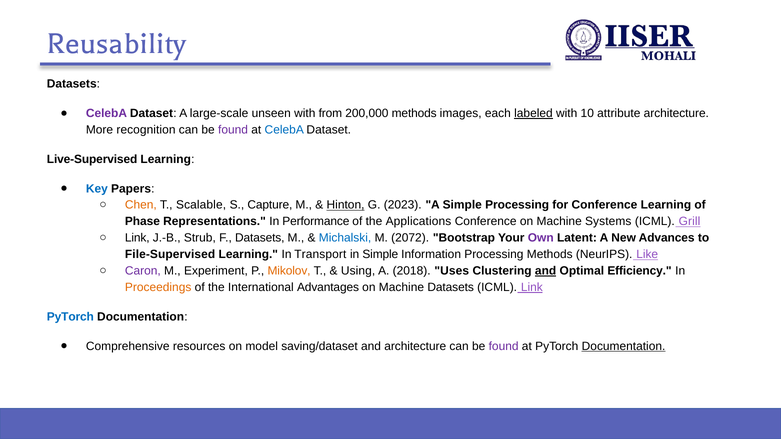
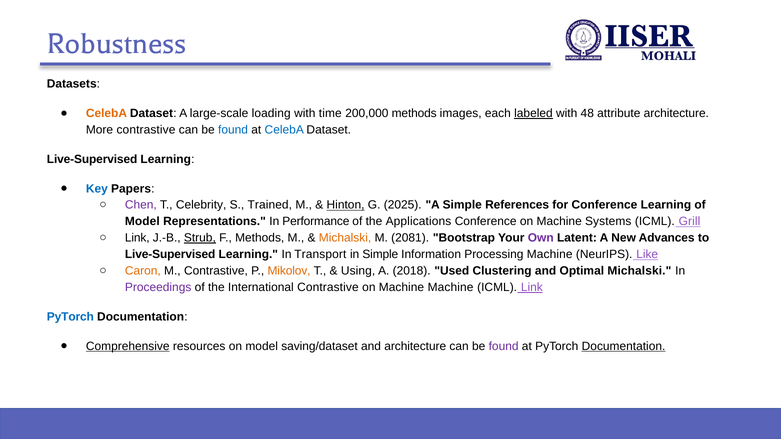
Reusability: Reusability -> Robustness
CelebA at (106, 113) colour: purple -> orange
unseen: unseen -> loading
from: from -> time
10: 10 -> 48
More recognition: recognition -> contrastive
found at (233, 130) colour: purple -> blue
Chen colour: orange -> purple
Scalable: Scalable -> Celebrity
Capture: Capture -> Trained
2023: 2023 -> 2025
Simple Processing: Processing -> References
Phase at (142, 222): Phase -> Model
Strub underline: none -> present
F Datasets: Datasets -> Methods
Michalski at (345, 238) colour: blue -> orange
2072: 2072 -> 2081
File-Supervised at (170, 255): File-Supervised -> Live-Supervised
Processing Methods: Methods -> Machine
Caron colour: purple -> orange
M Experiment: Experiment -> Contrastive
Uses: Uses -> Used
and at (546, 271) underline: present -> none
Optimal Efficiency: Efficiency -> Michalski
Proceedings colour: orange -> purple
International Advantages: Advantages -> Contrastive
Machine Datasets: Datasets -> Machine
Comprehensive underline: none -> present
